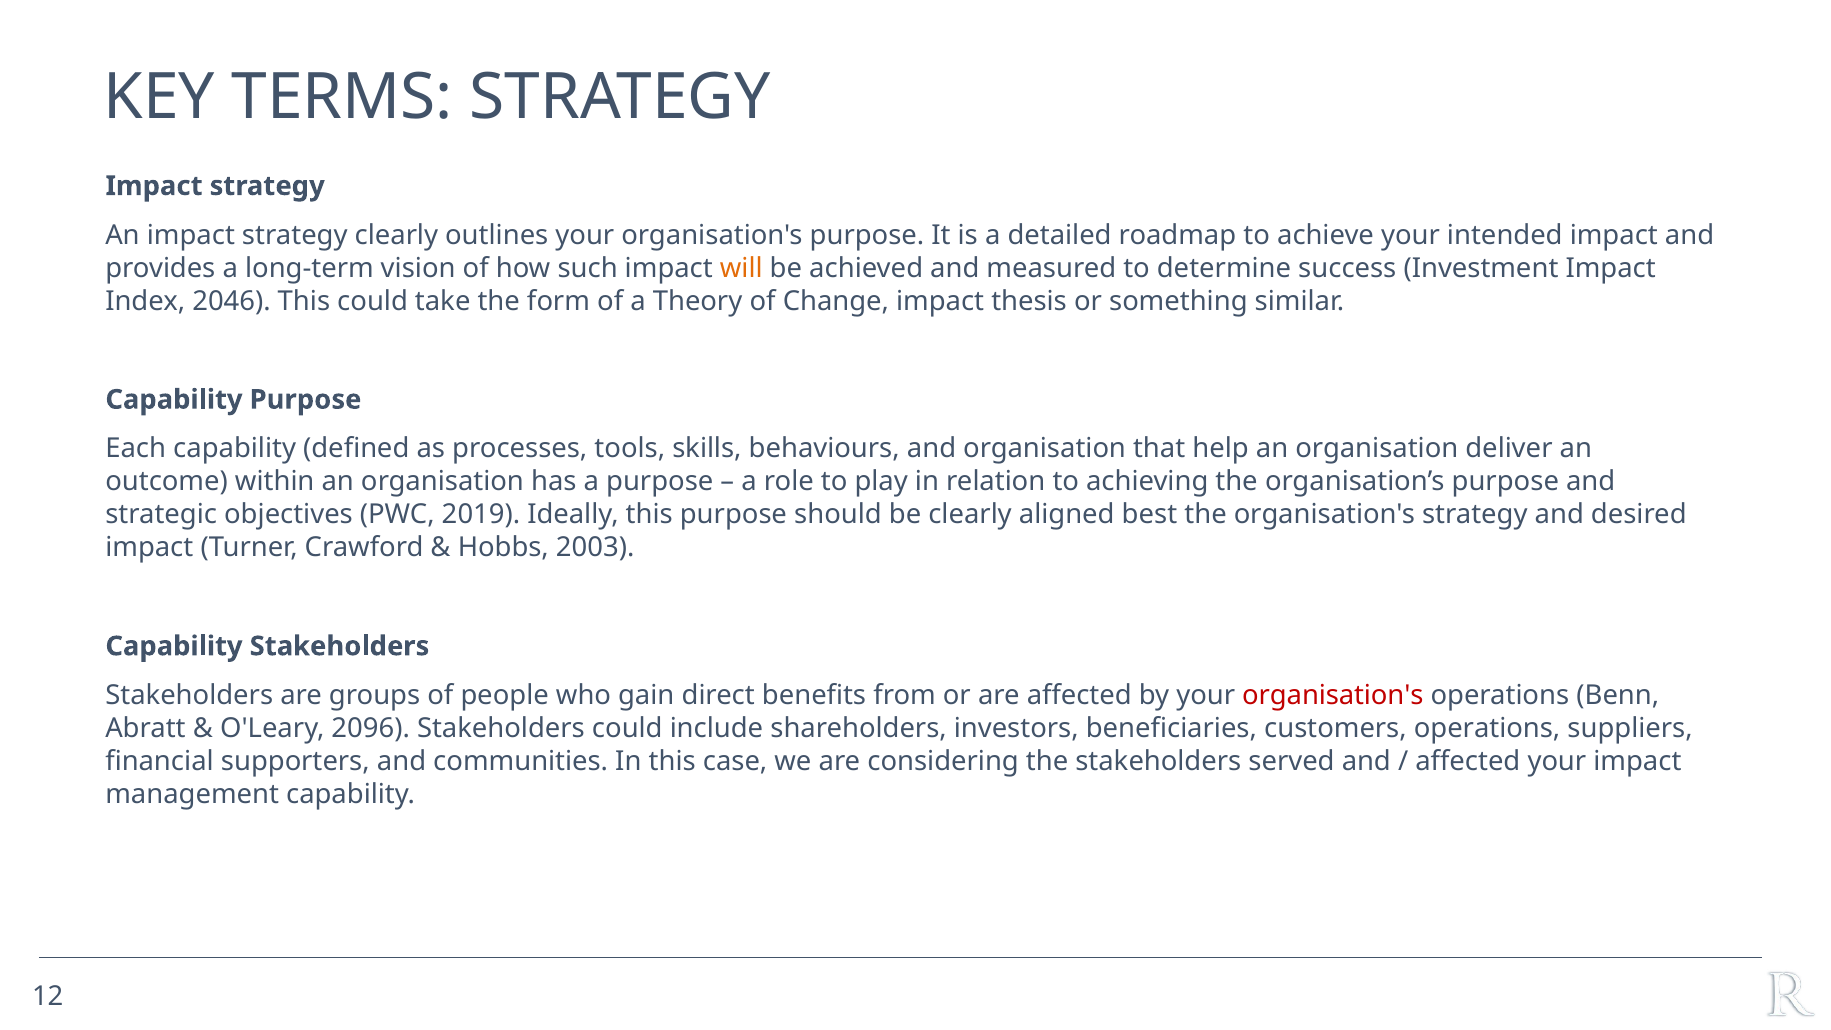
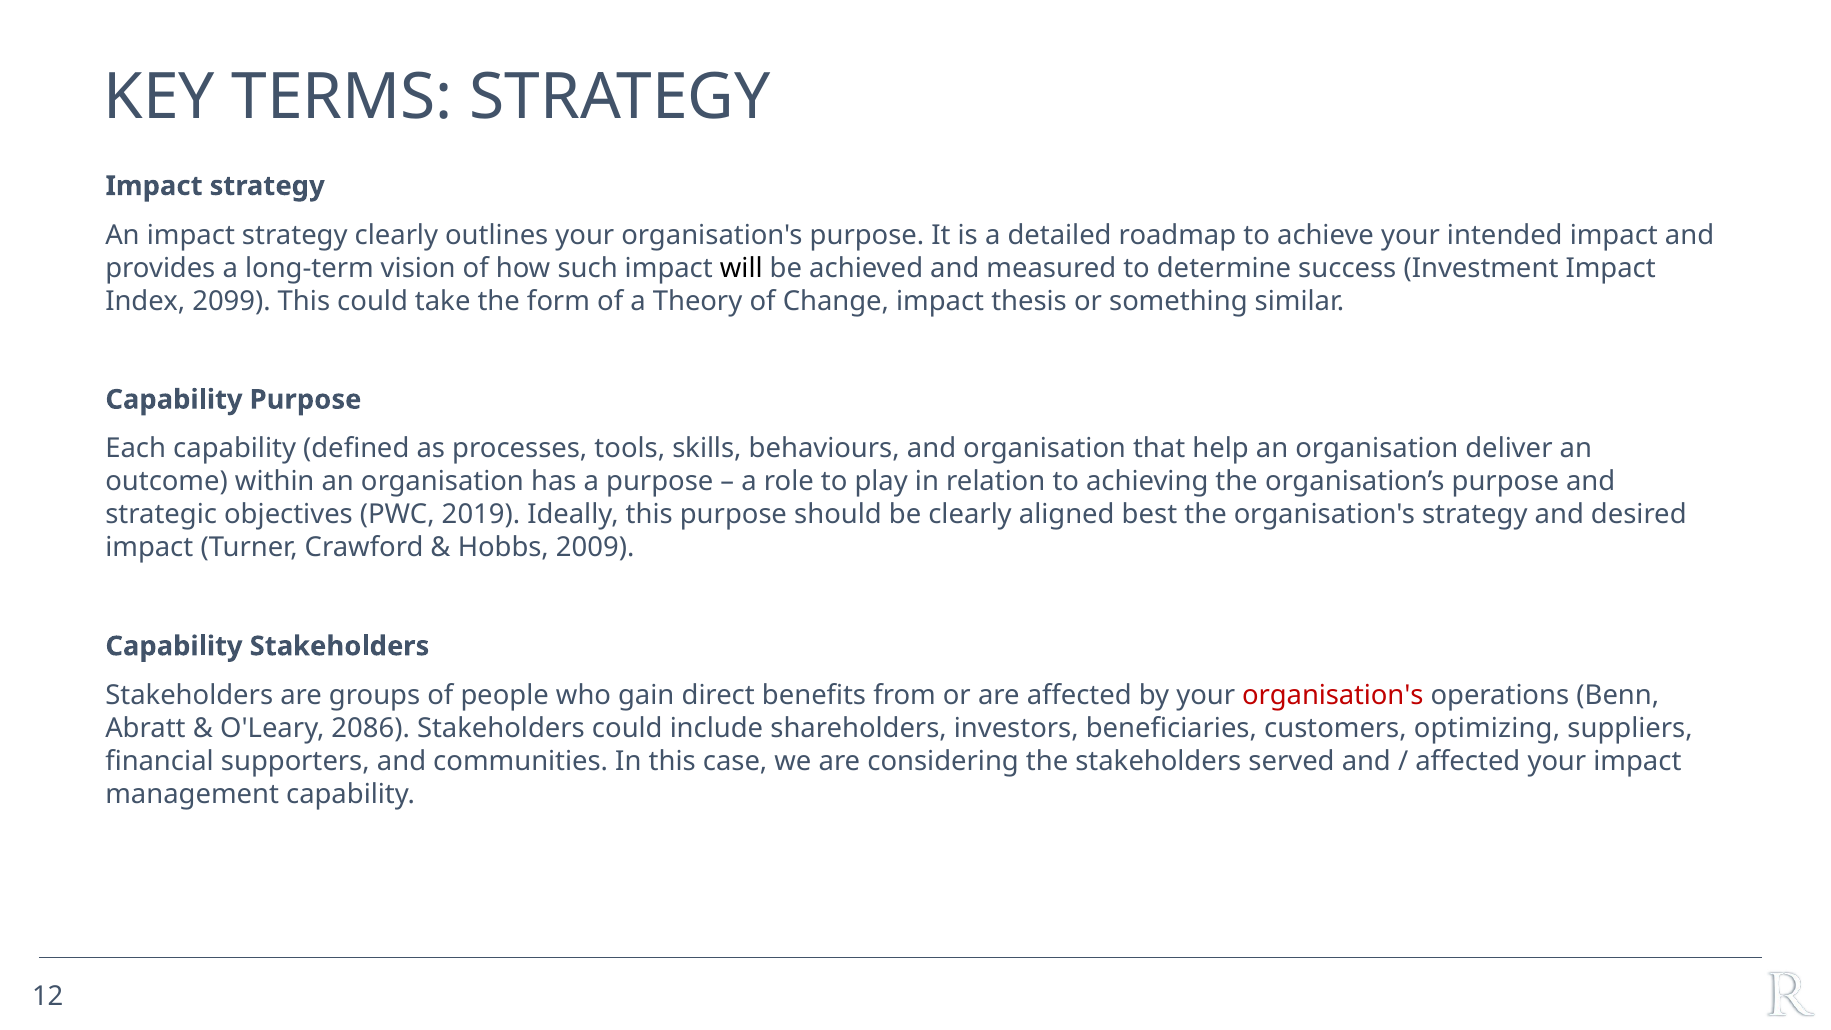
will colour: orange -> black
2046: 2046 -> 2099
2003: 2003 -> 2009
2096: 2096 -> 2086
customers operations: operations -> optimizing
